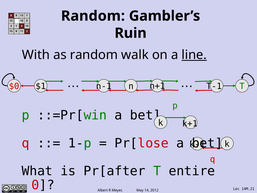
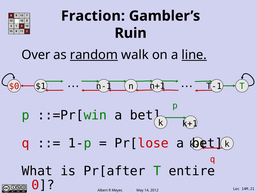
Random at (93, 16): Random -> Fraction
With: With -> Over
random at (94, 55) underline: none -> present
